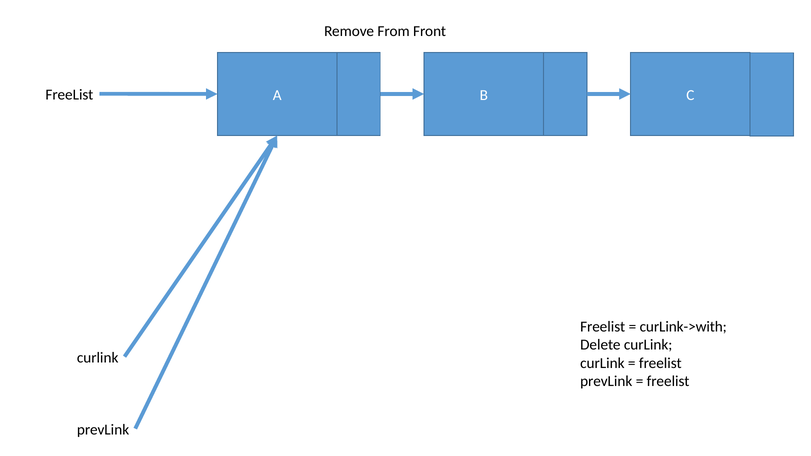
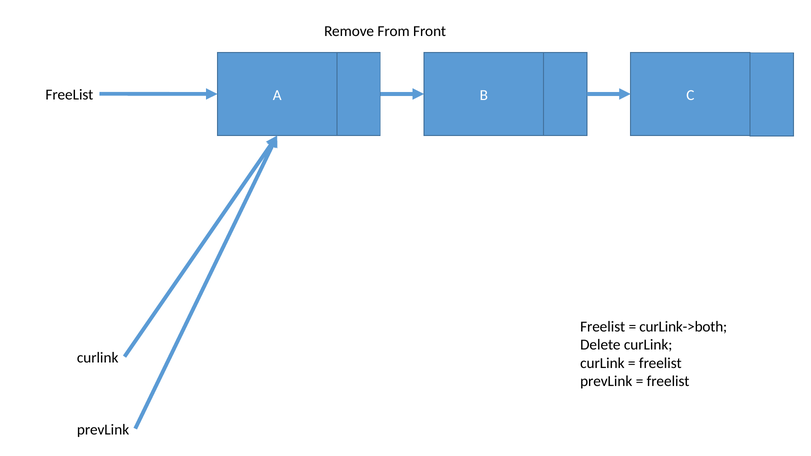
curLink->with: curLink->with -> curLink->both
